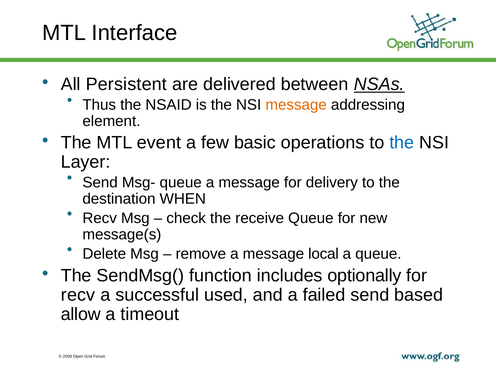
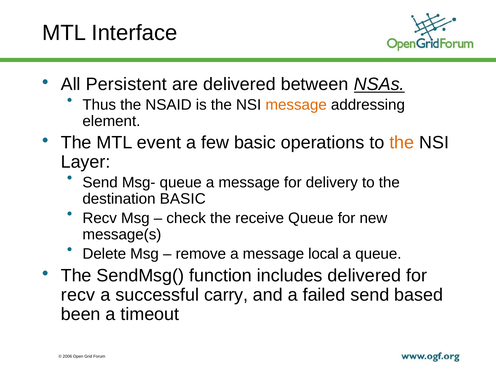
the at (402, 143) colour: blue -> orange
destination WHEN: WHEN -> BASIC
includes optionally: optionally -> delivered
used: used -> carry
allow: allow -> been
